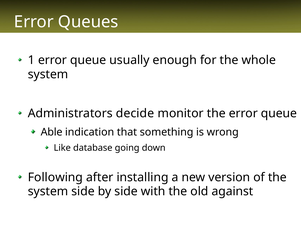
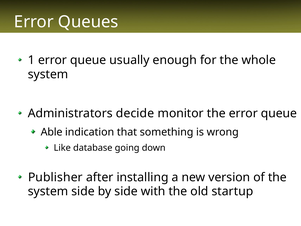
Following: Following -> Publisher
against: against -> startup
